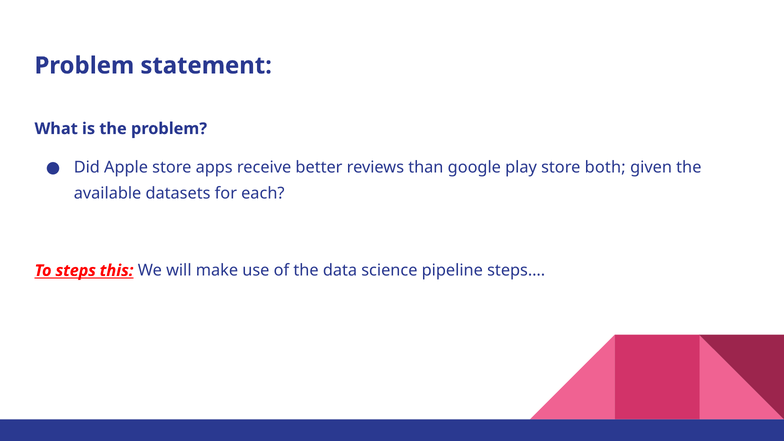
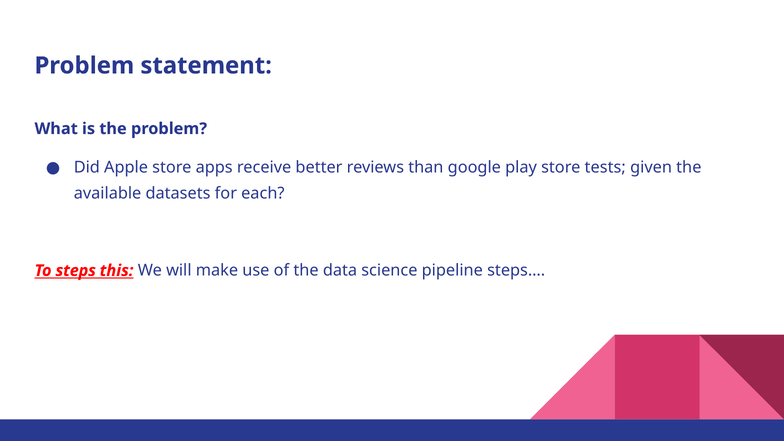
both: both -> tests
